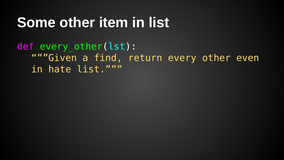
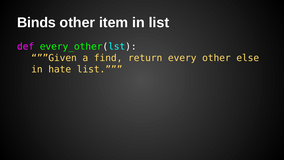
Some: Some -> Binds
even: even -> else
